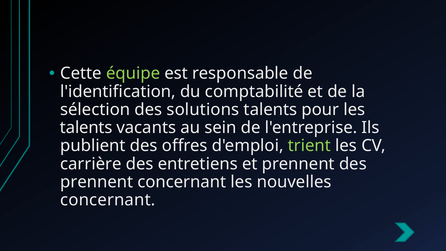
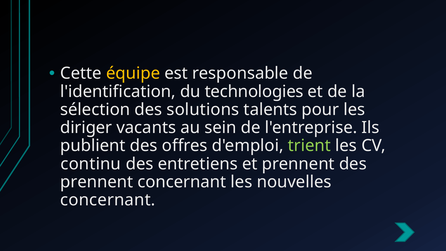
équipe colour: light green -> yellow
comptabilité: comptabilité -> technologies
talents at (86, 128): talents -> diriger
carrière: carrière -> continu
